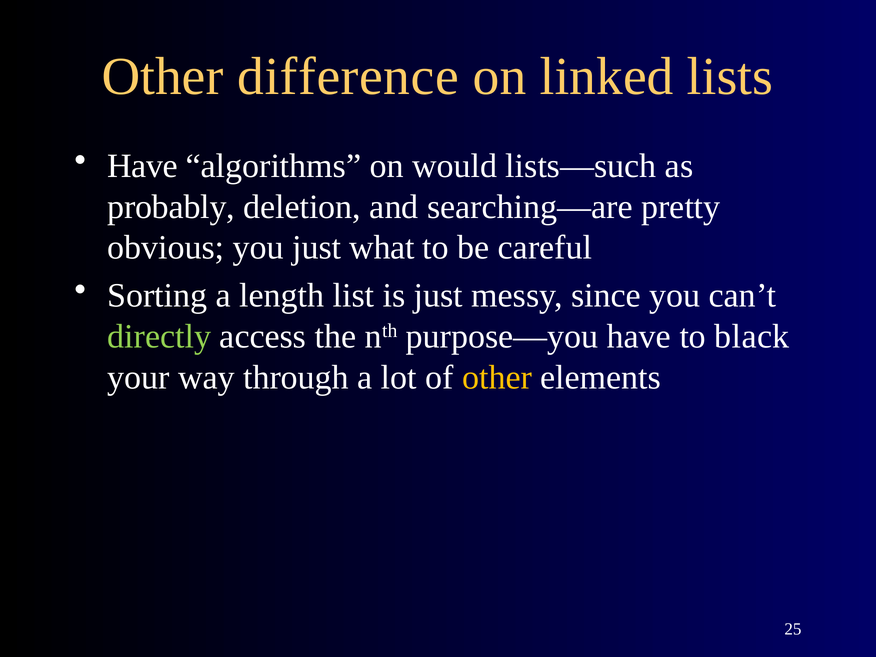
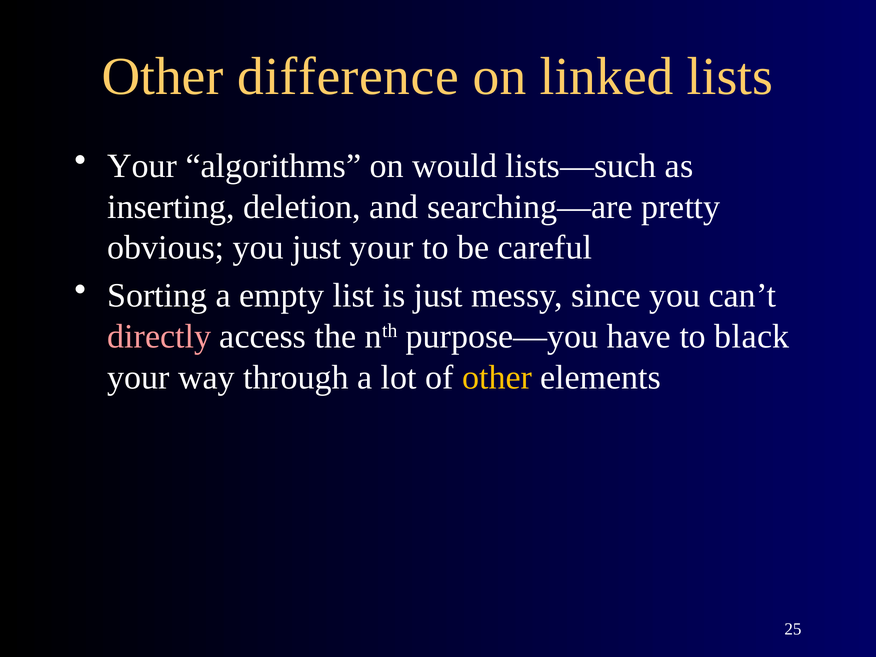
Have at (142, 166): Have -> Your
probably: probably -> inserting
just what: what -> your
length: length -> empty
directly colour: light green -> pink
